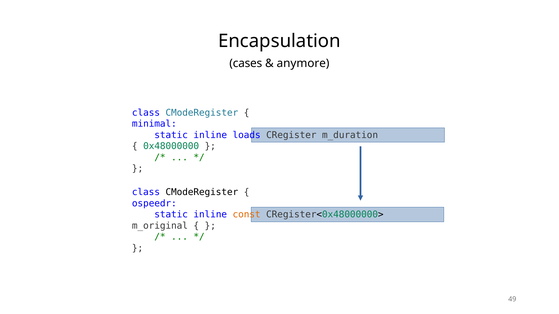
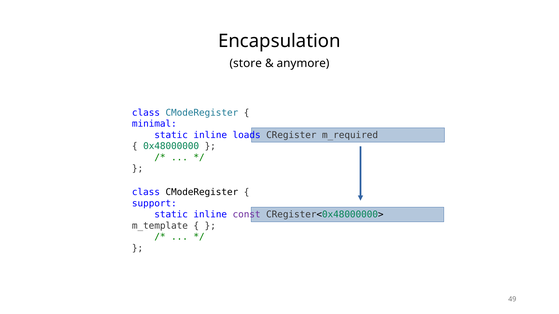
cases: cases -> store
m_duration: m_duration -> m_required
ospeedr: ospeedr -> support
const colour: orange -> purple
m_original: m_original -> m_template
